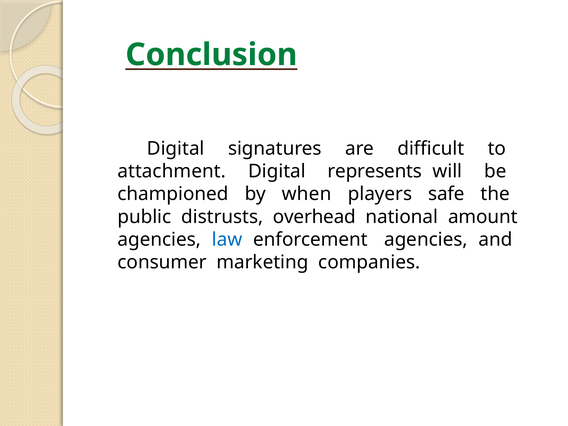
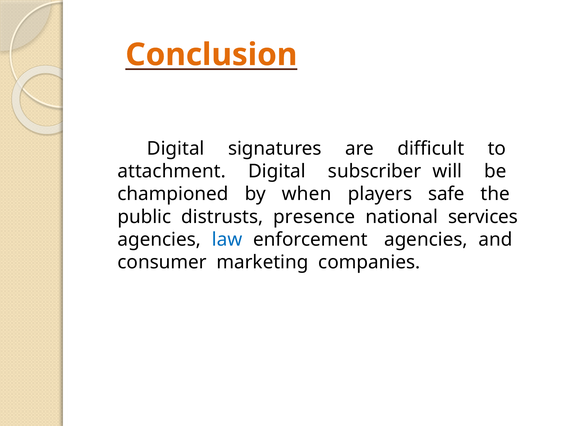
Conclusion colour: green -> orange
represents: represents -> subscriber
overhead: overhead -> presence
amount: amount -> services
